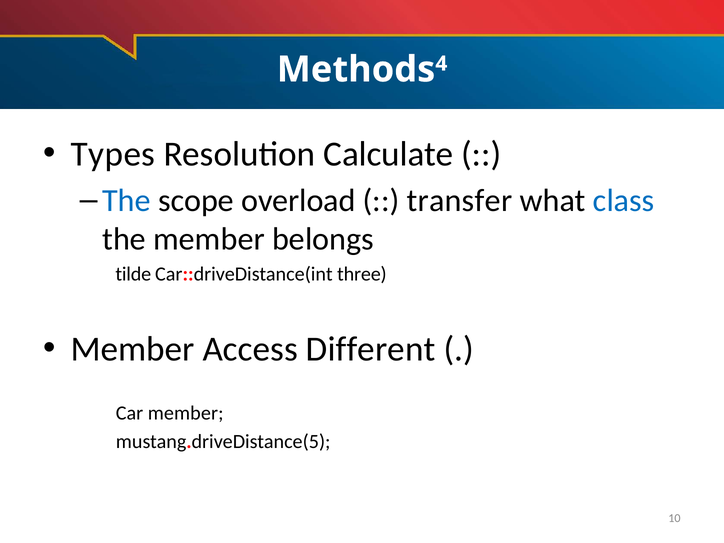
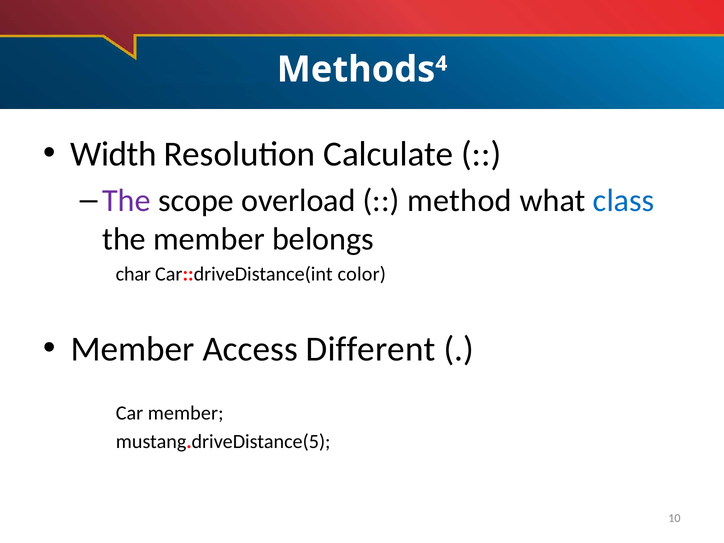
Types: Types -> Width
The at (127, 201) colour: blue -> purple
transfer: transfer -> method
tilde: tilde -> char
three: three -> color
